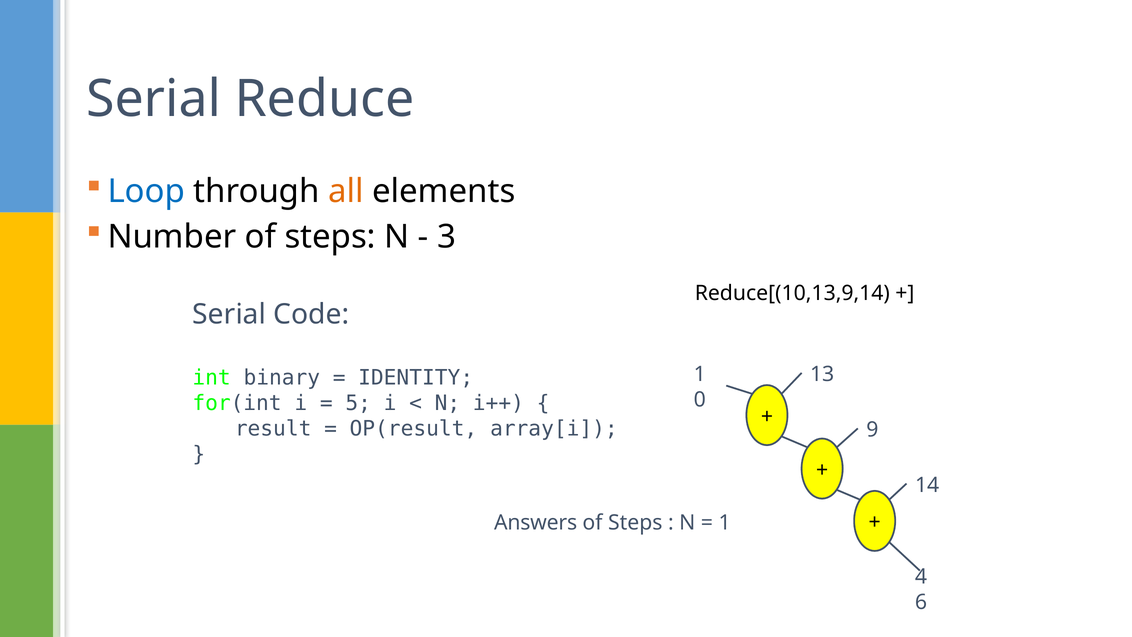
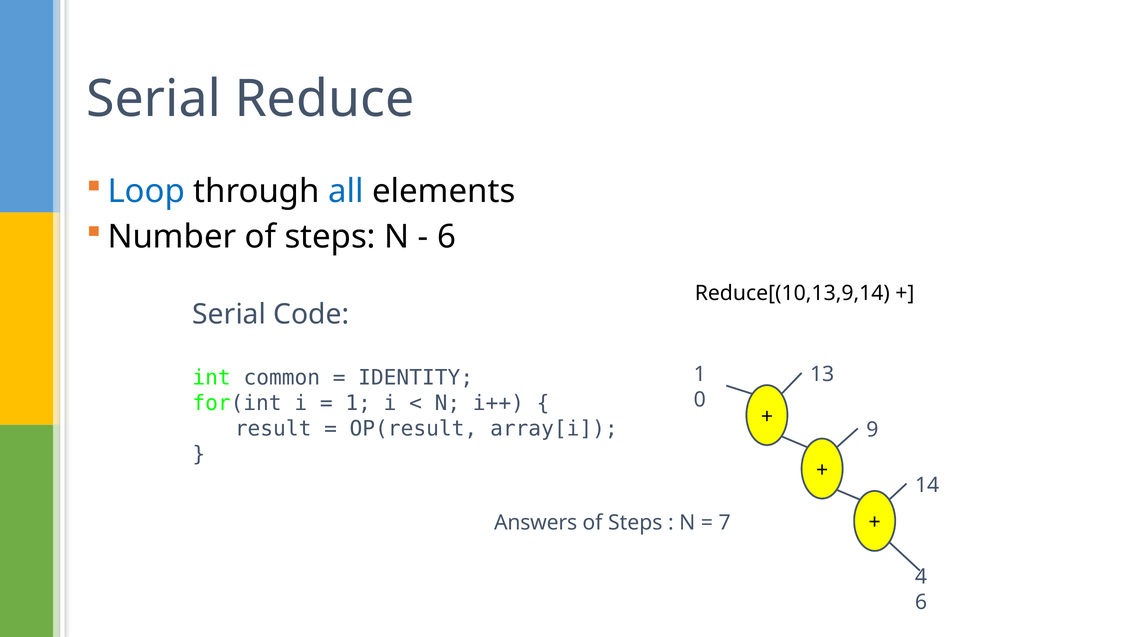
all colour: orange -> blue
3 at (446, 237): 3 -> 6
binary: binary -> common
5 at (358, 403): 5 -> 1
1 at (725, 522): 1 -> 7
